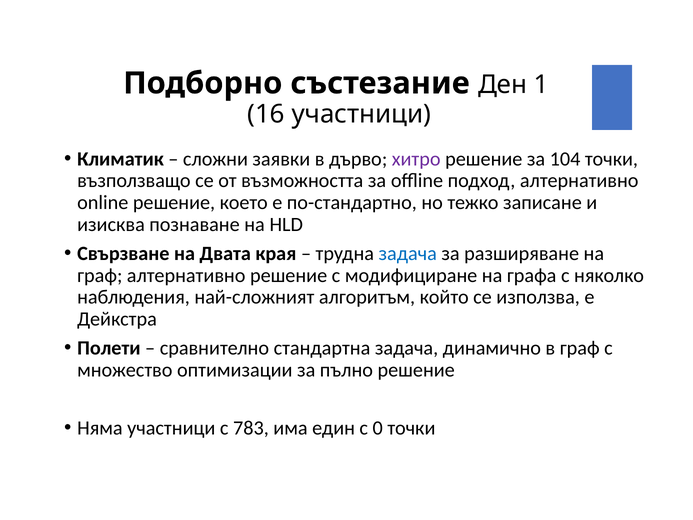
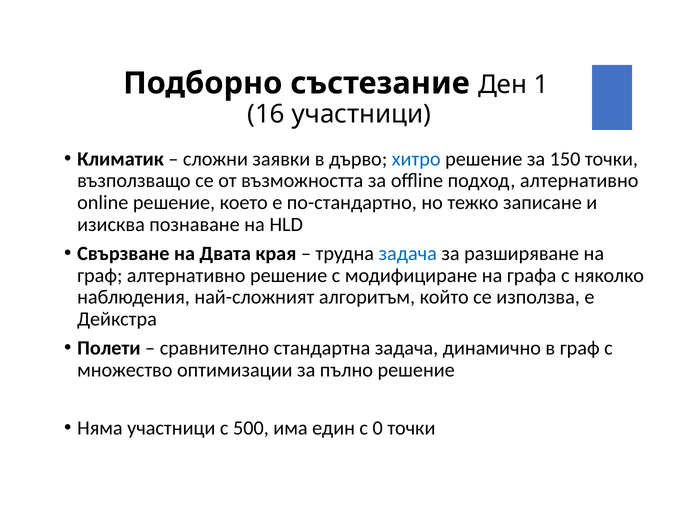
хитро colour: purple -> blue
104: 104 -> 150
783: 783 -> 500
